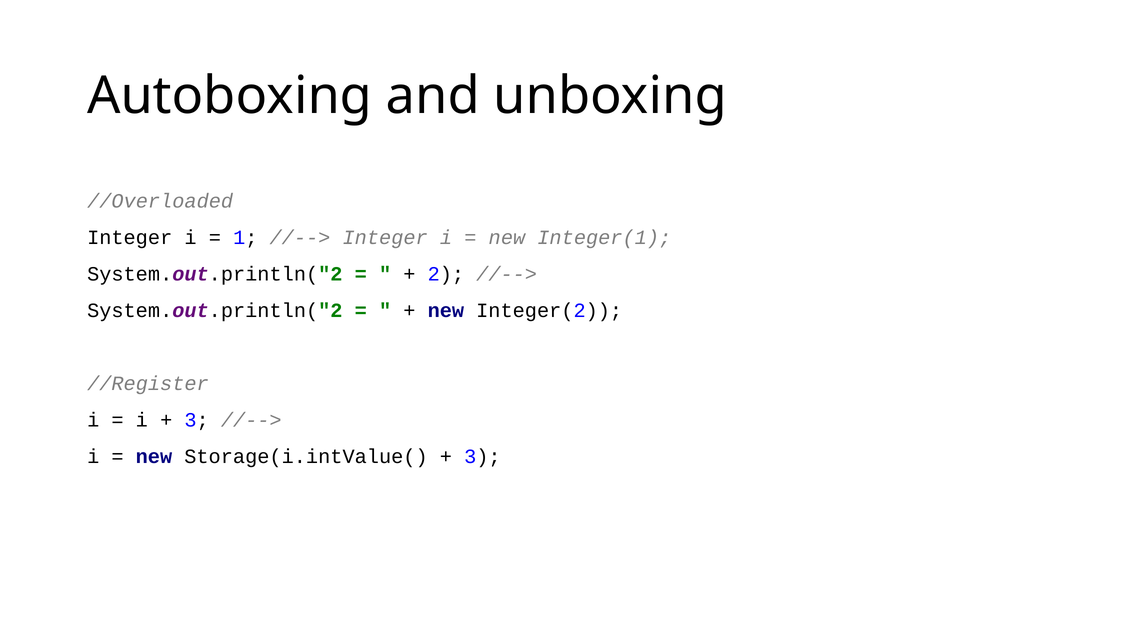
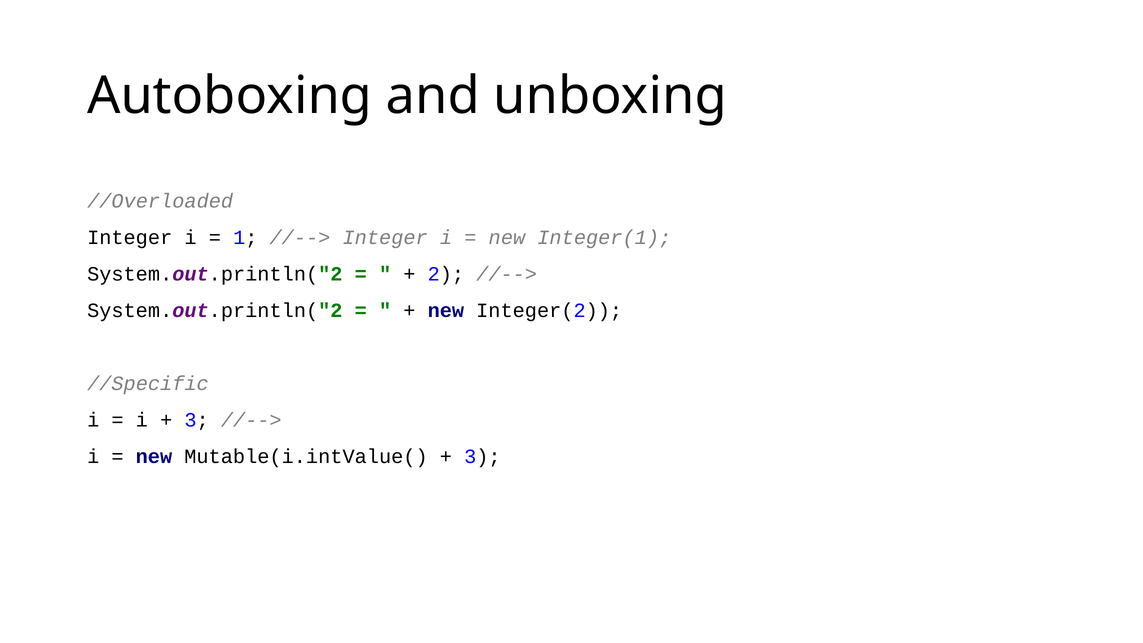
//Register: //Register -> //Specific
Storage(i.intValue(: Storage(i.intValue( -> Mutable(i.intValue(
